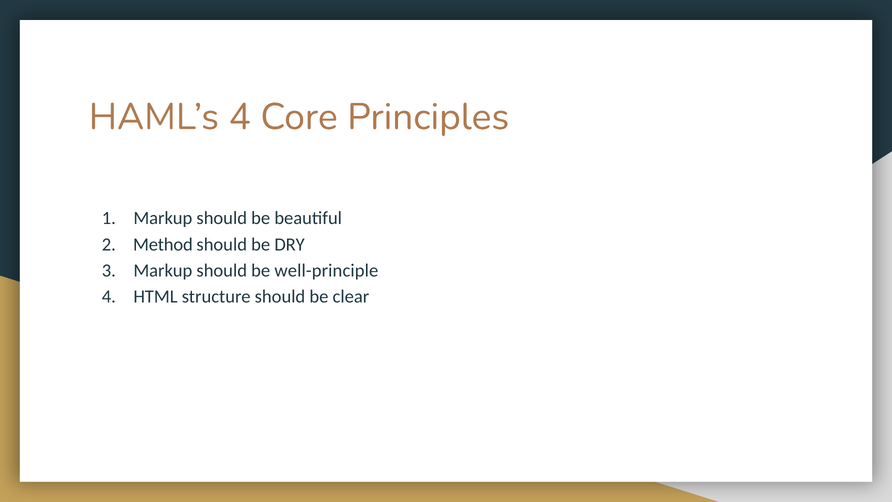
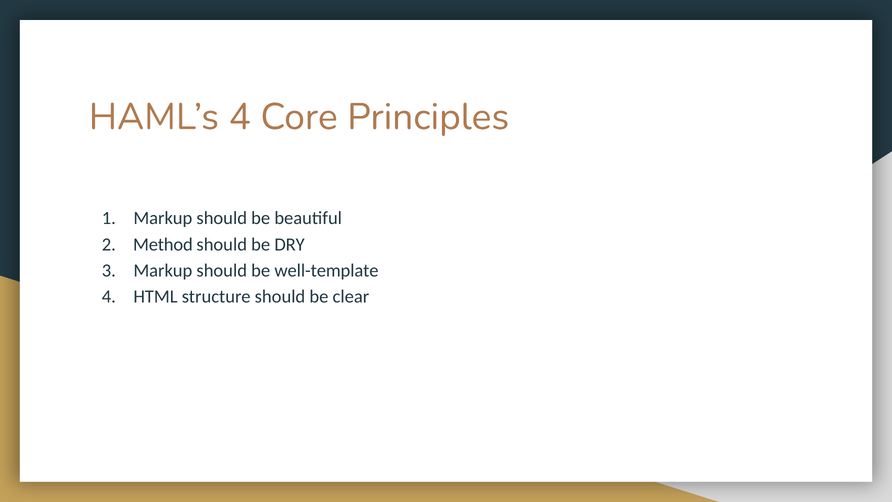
well-principle: well-principle -> well-template
